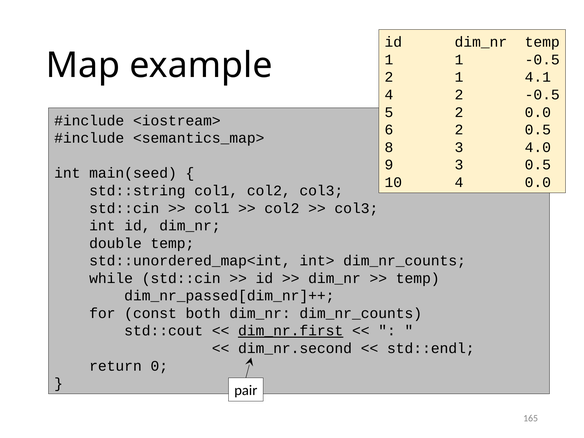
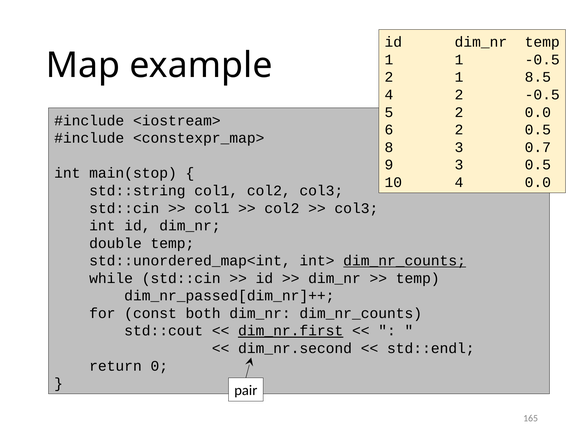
4.1: 4.1 -> 8.5
<semantics_map>: <semantics_map> -> <constexpr_map>
4.0: 4.0 -> 0.7
main(seed: main(seed -> main(stop
dim_nr_counts at (405, 261) underline: none -> present
